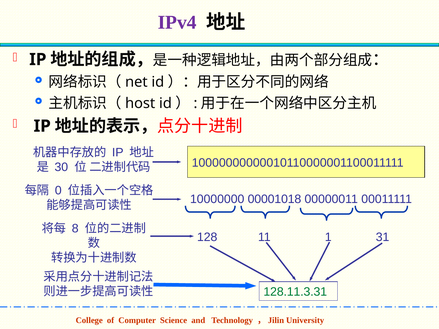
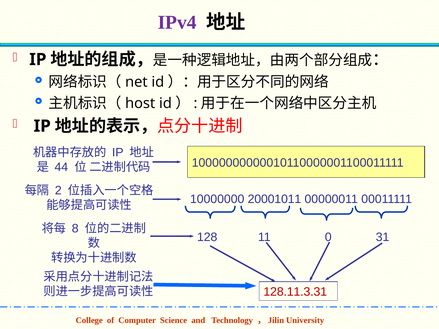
30: 30 -> 44
0: 0 -> 2
00001018: 00001018 -> 20001011
1: 1 -> 0
128.11.3.31 colour: green -> red
